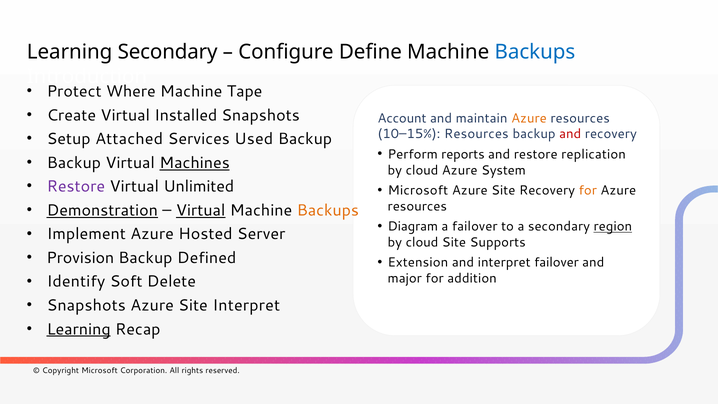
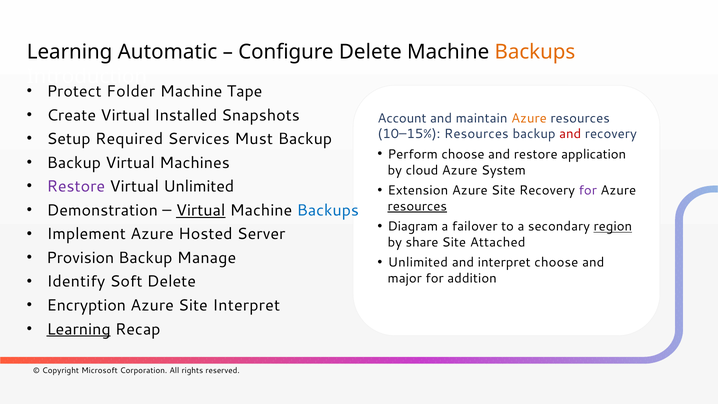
Learning Secondary: Secondary -> Automatic
Configure Define: Define -> Delete
Backups at (535, 52) colour: blue -> orange
Where: Where -> Folder
Attached: Attached -> Required
Used: Used -> Must
Perform reports: reports -> choose
replication: replication -> application
Machines underline: present -> none
Microsoft at (418, 190): Microsoft -> Extension
for at (588, 190) colour: orange -> purple
resources at (417, 206) underline: none -> present
Demonstration underline: present -> none
Backups at (328, 210) colour: orange -> blue
cloud at (422, 242): cloud -> share
Supports: Supports -> Attached
Defined: Defined -> Manage
Extension at (418, 262): Extension -> Unlimited
interpret failover: failover -> choose
Snapshots at (86, 305): Snapshots -> Encryption
